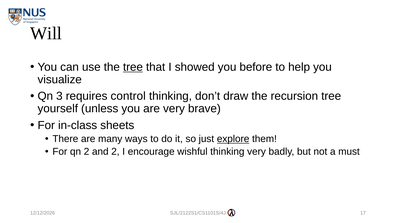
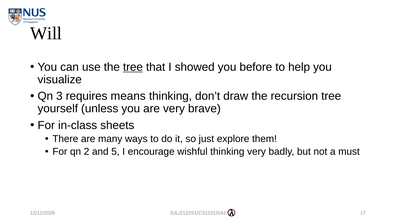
control: control -> means
explore underline: present -> none
and 2: 2 -> 5
